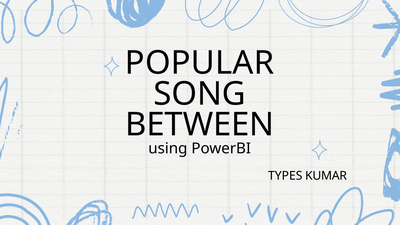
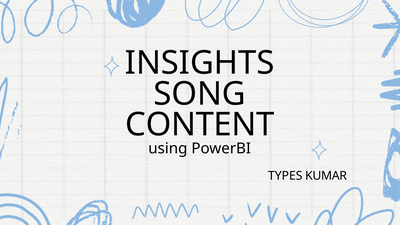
POPULAR: POPULAR -> INSIGHTS
BETWEEN: BETWEEN -> CONTENT
